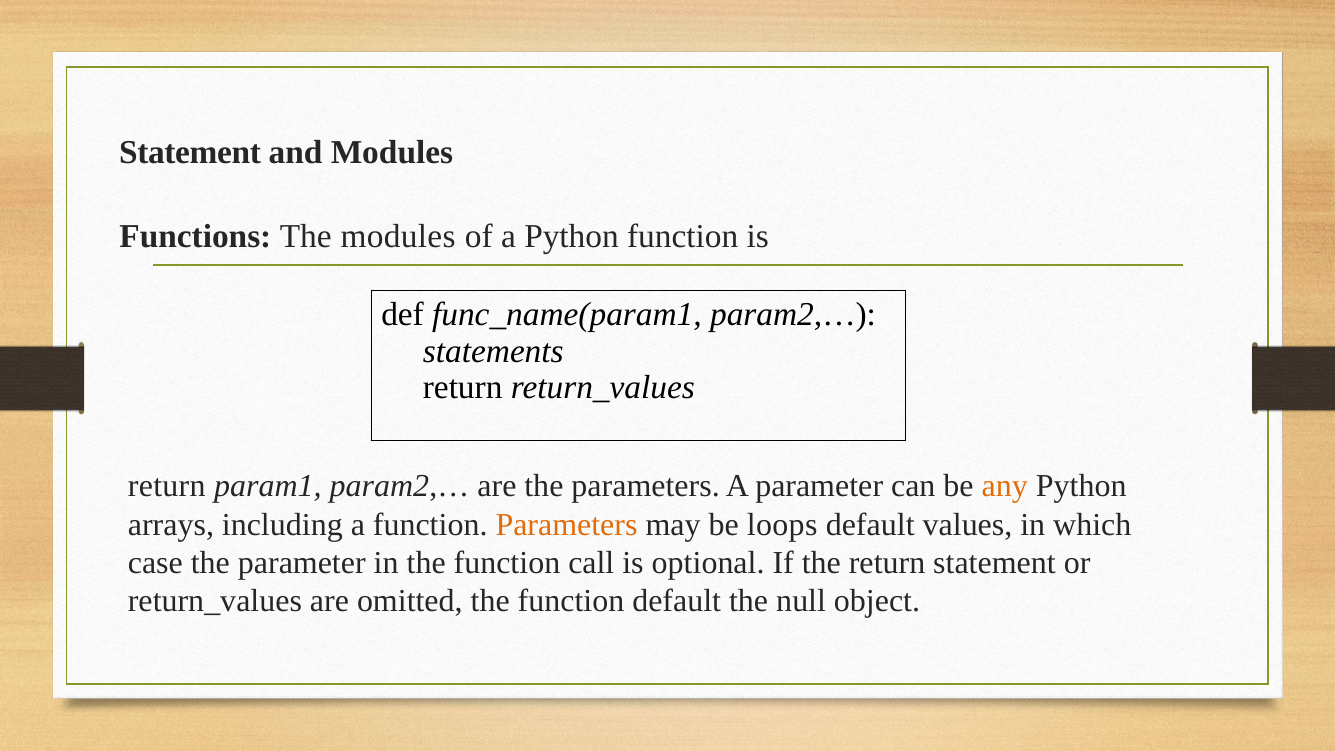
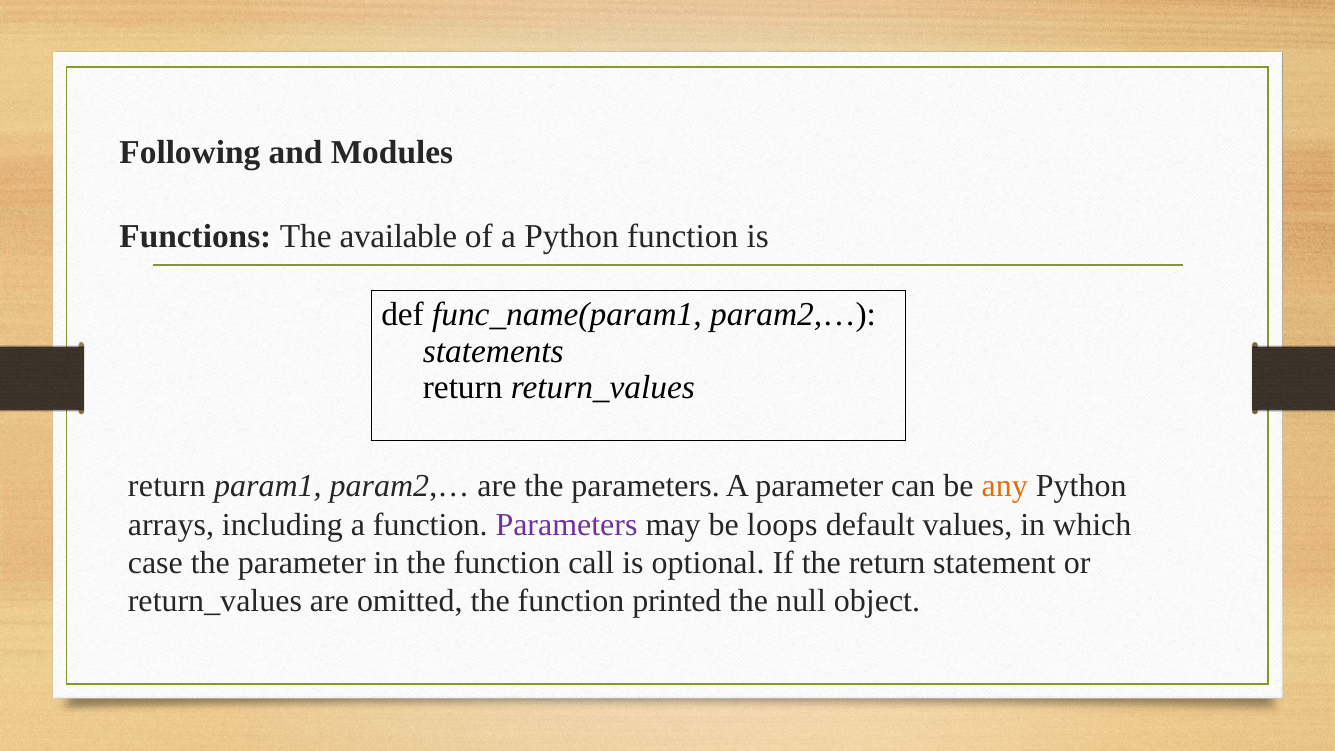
Statement at (190, 152): Statement -> Following
The modules: modules -> available
Parameters at (567, 525) colour: orange -> purple
function default: default -> printed
